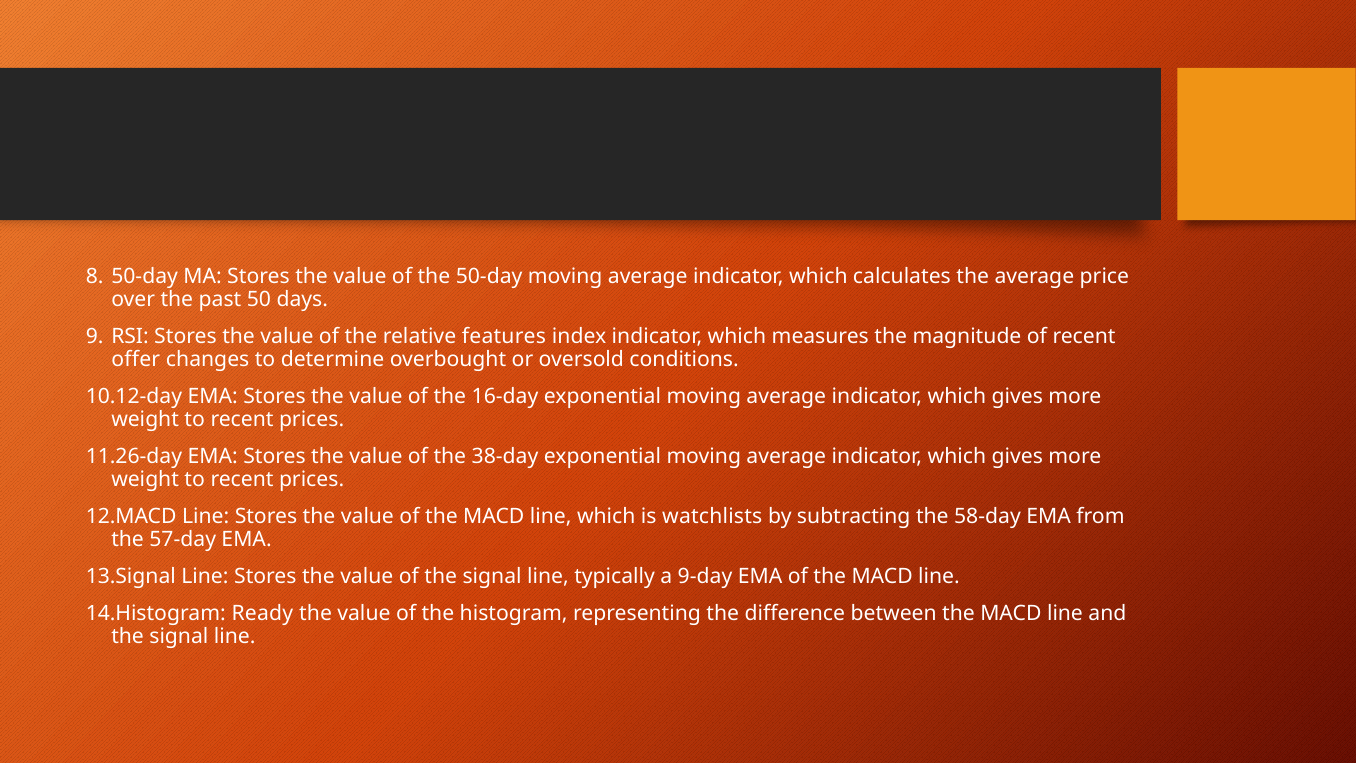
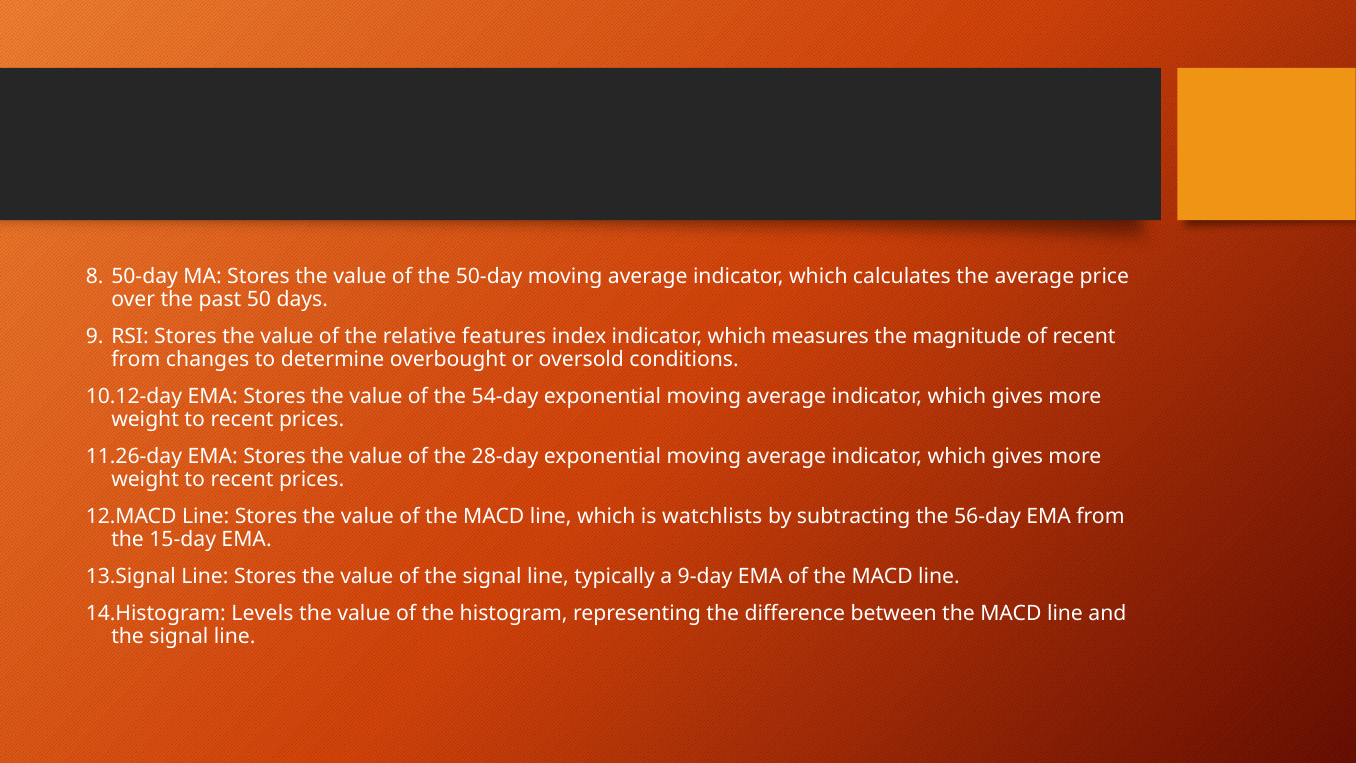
offer at (136, 359): offer -> from
16-day: 16-day -> 54-day
38-day: 38-day -> 28-day
58-day: 58-day -> 56-day
57-day: 57-day -> 15-day
Ready: Ready -> Levels
